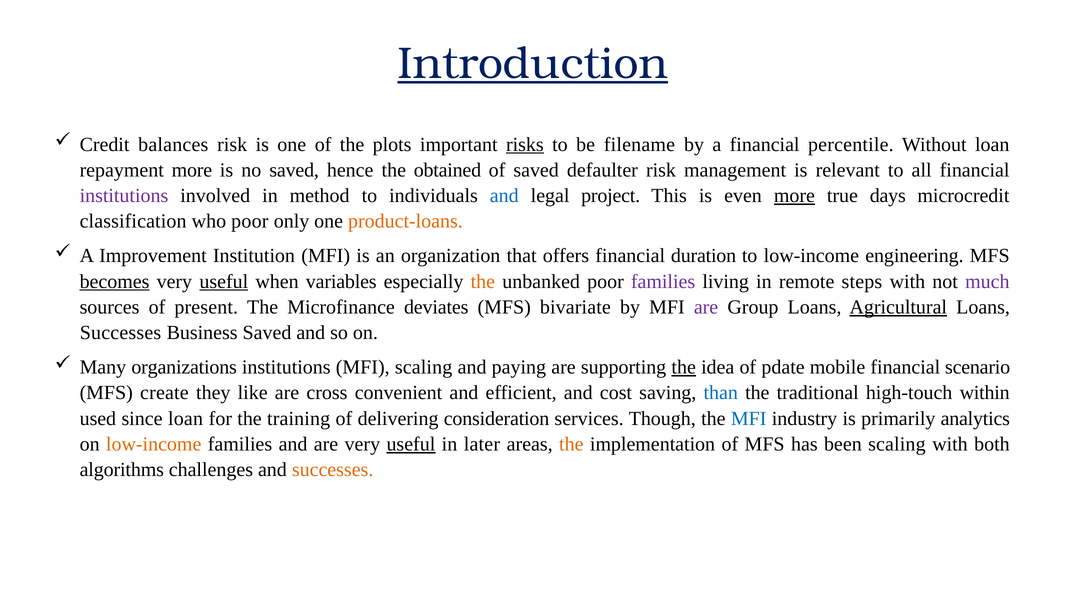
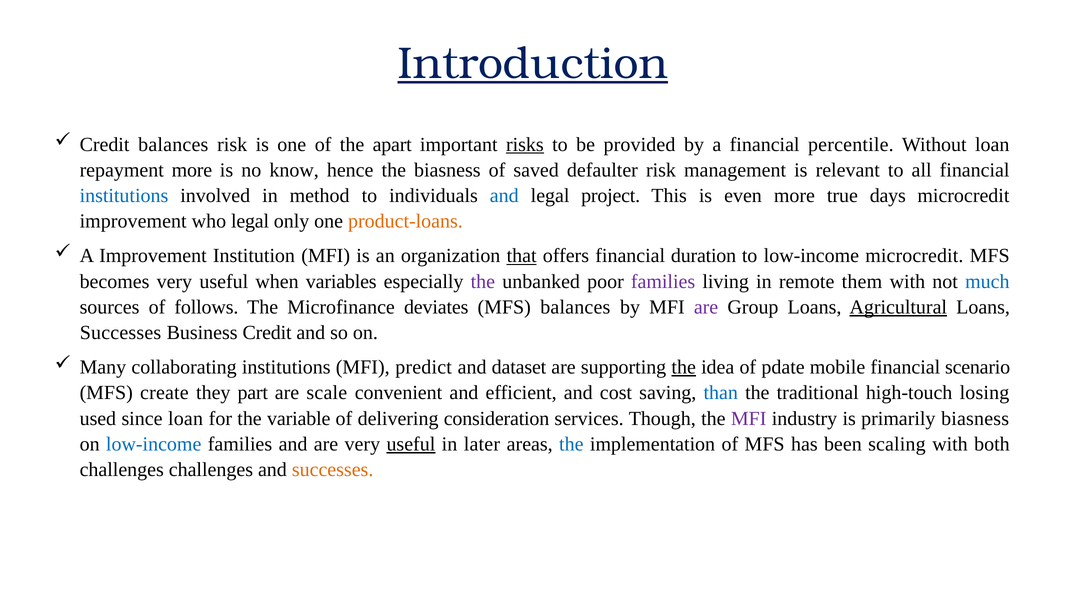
plots: plots -> apart
filename: filename -> provided
no saved: saved -> know
the obtained: obtained -> biasness
institutions at (124, 196) colour: purple -> blue
more at (794, 196) underline: present -> none
classification at (133, 222): classification -> improvement
who poor: poor -> legal
that underline: none -> present
low-income engineering: engineering -> microcredit
becomes underline: present -> none
useful at (224, 282) underline: present -> none
the at (483, 282) colour: orange -> purple
steps: steps -> them
much colour: purple -> blue
present: present -> follows
MFS bivariate: bivariate -> balances
Business Saved: Saved -> Credit
organizations: organizations -> collaborating
MFI scaling: scaling -> predict
paying: paying -> dataset
like: like -> part
cross: cross -> scale
within: within -> losing
training: training -> variable
MFI at (749, 419) colour: blue -> purple
primarily analytics: analytics -> biasness
low-income at (154, 445) colour: orange -> blue
the at (571, 445) colour: orange -> blue
algorithms at (122, 470): algorithms -> challenges
